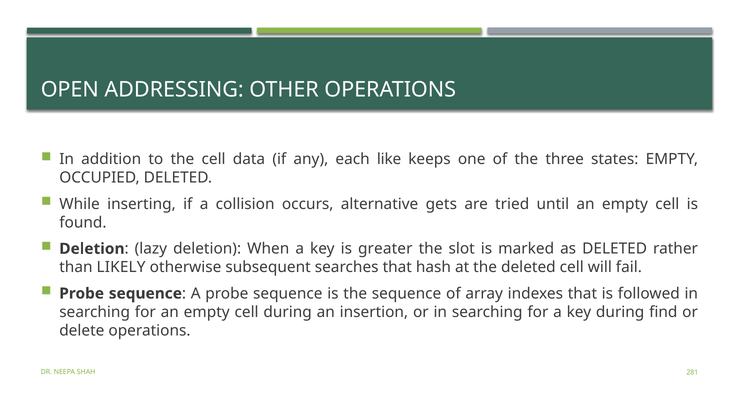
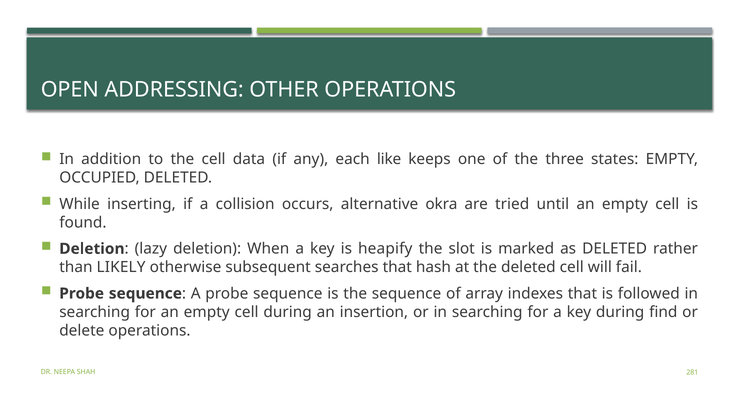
gets: gets -> okra
greater: greater -> heapify
